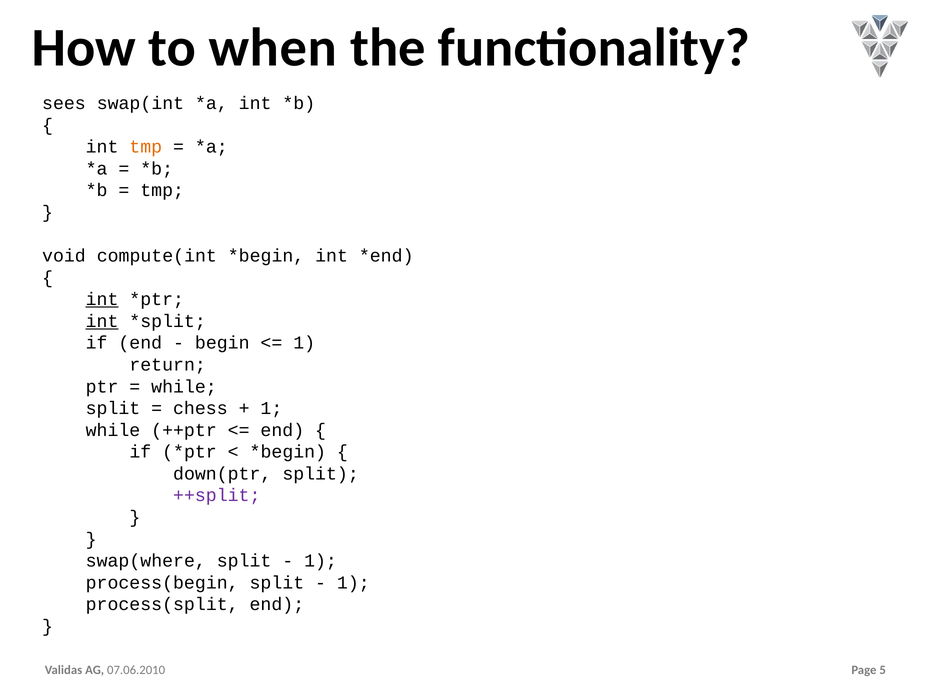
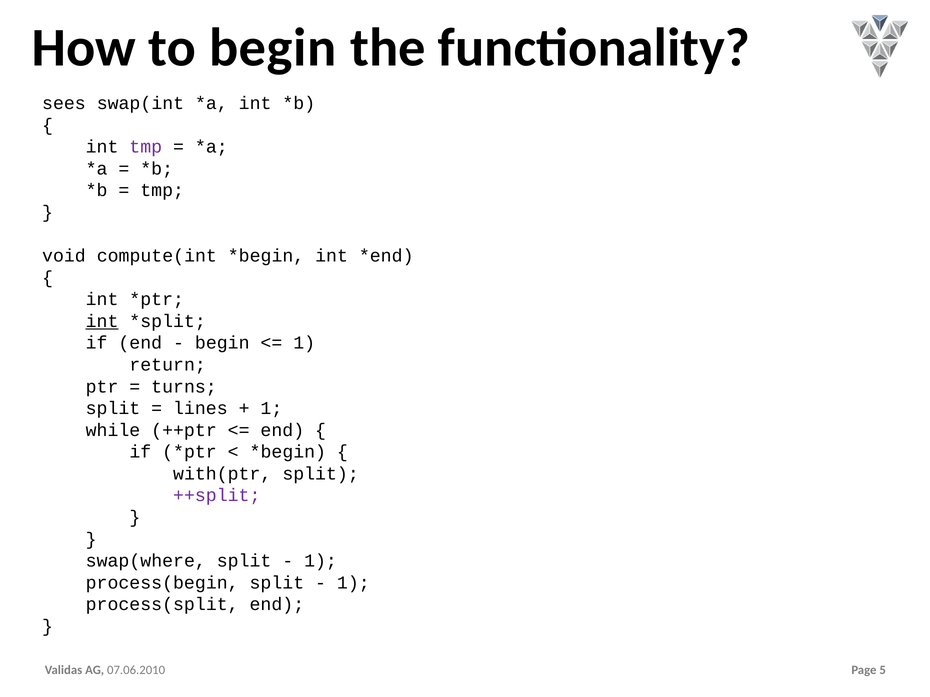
to when: when -> begin
tmp at (146, 147) colour: orange -> purple
int at (102, 300) underline: present -> none
while at (184, 387): while -> turns
chess: chess -> lines
down(ptr: down(ptr -> with(ptr
